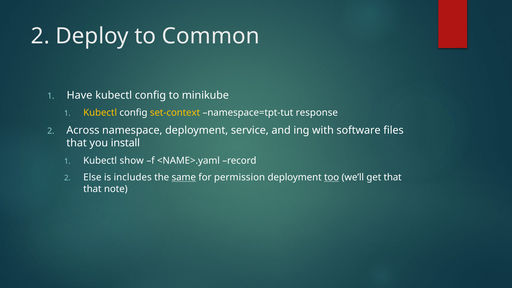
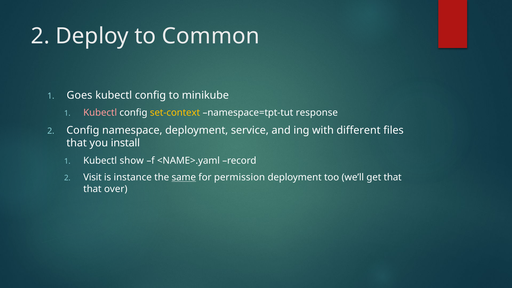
Have: Have -> Goes
Kubectl at (100, 113) colour: yellow -> pink
2 Across: Across -> Config
software: software -> different
Else: Else -> Visit
includes: includes -> instance
too underline: present -> none
note: note -> over
